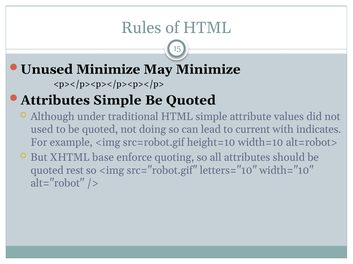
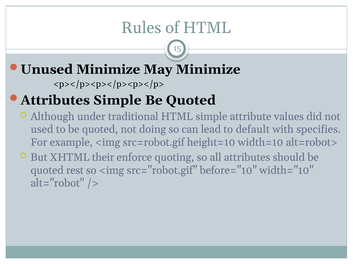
current: current -> default
indicates: indicates -> specifies
base: base -> their
letters="10: letters="10 -> before="10
